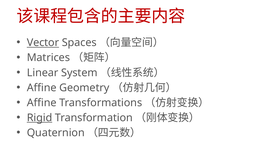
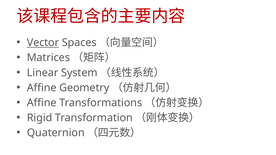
Rigid underline: present -> none
